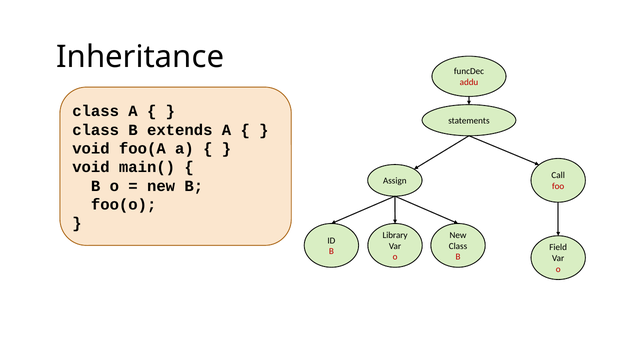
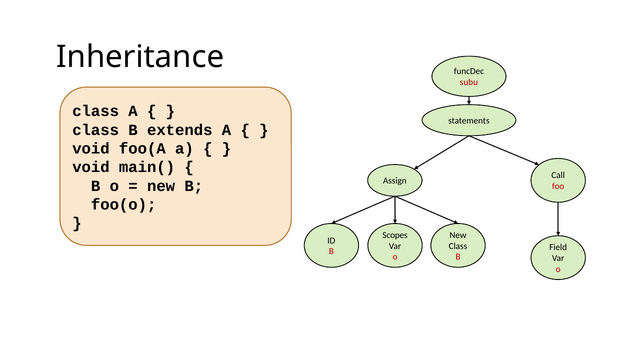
addu: addu -> subu
Library: Library -> Scopes
